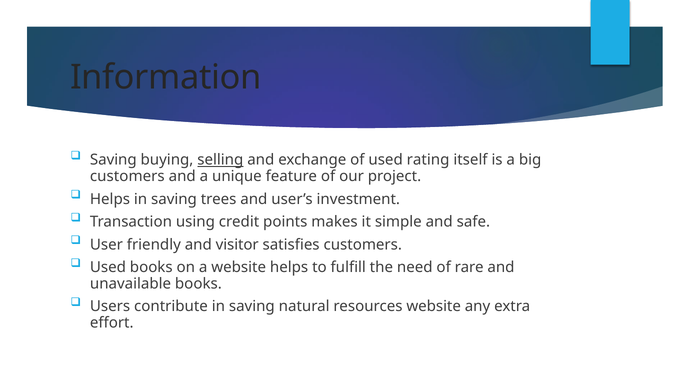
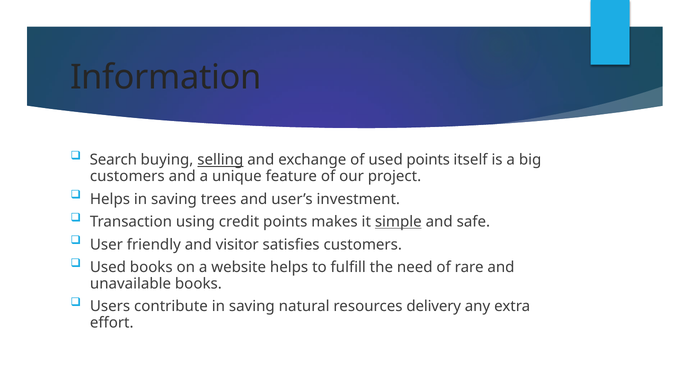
Saving at (113, 160): Saving -> Search
used rating: rating -> points
simple underline: none -> present
resources website: website -> delivery
